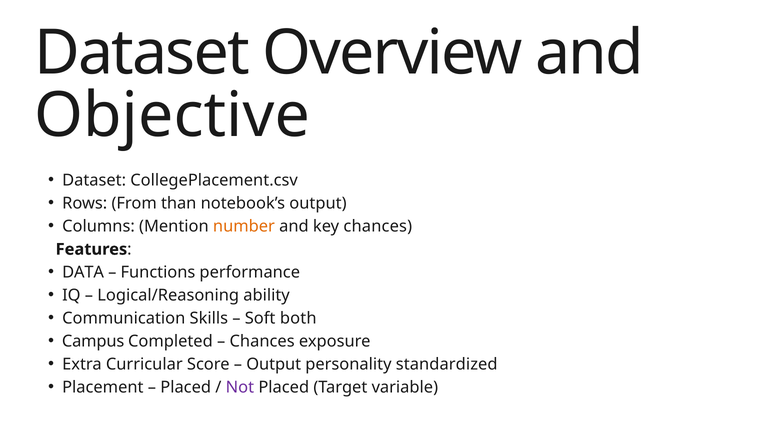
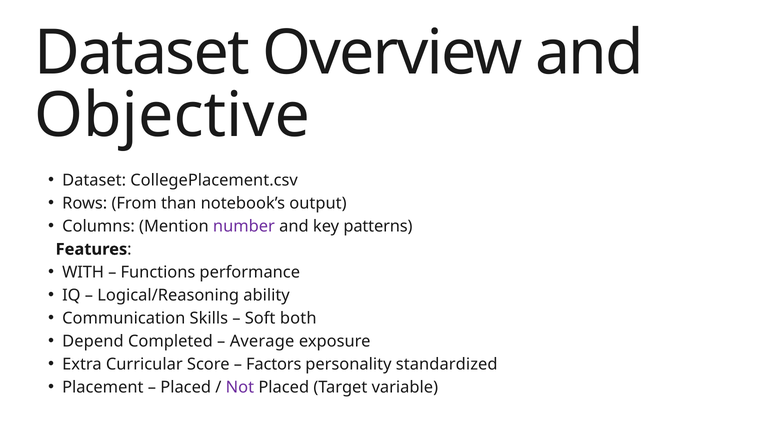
number colour: orange -> purple
key chances: chances -> patterns
DATA: DATA -> WITH
Campus: Campus -> Depend
Chances at (262, 342): Chances -> Average
Output at (274, 365): Output -> Factors
